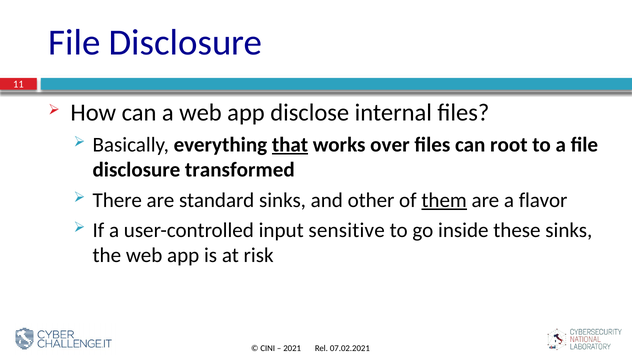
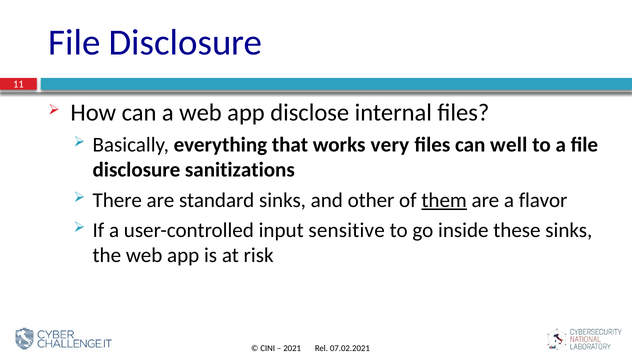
that underline: present -> none
over: over -> very
root: root -> well
transformed: transformed -> sanitizations
